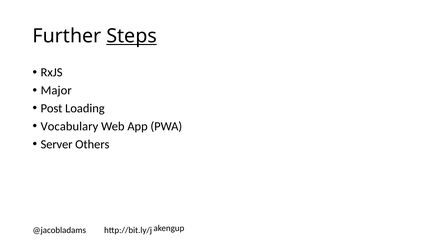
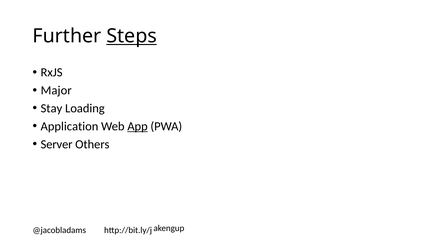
Post: Post -> Stay
Vocabulary: Vocabulary -> Application
App underline: none -> present
